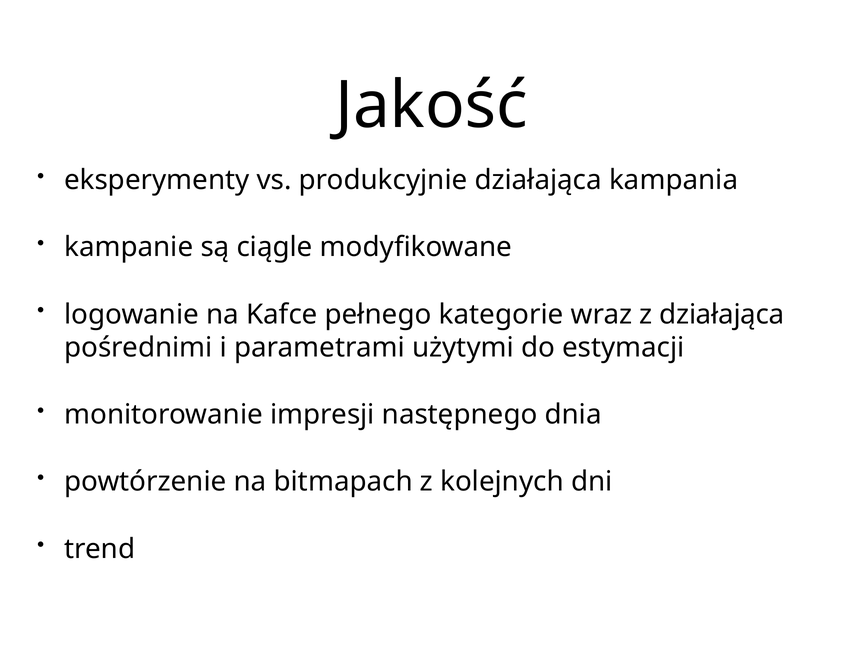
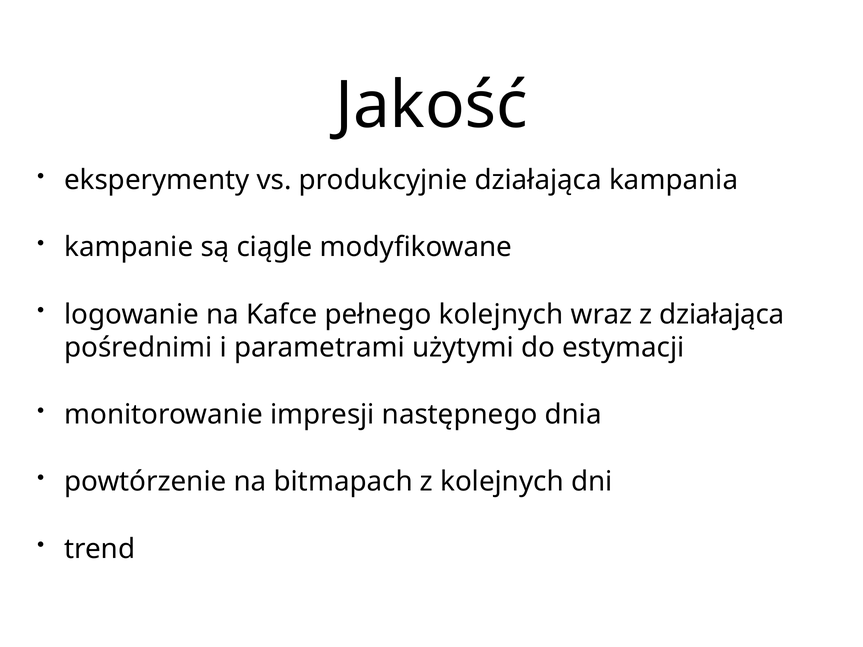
pełnego kategorie: kategorie -> kolejnych
